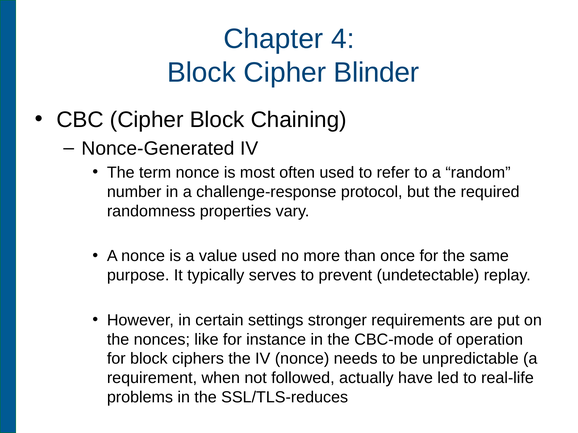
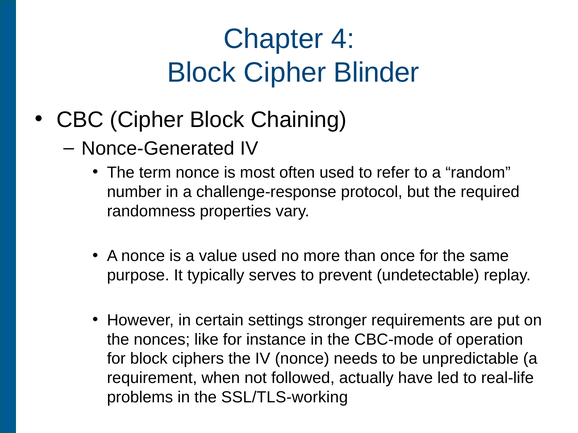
SSL/TLS-reduces: SSL/TLS-reduces -> SSL/TLS-working
